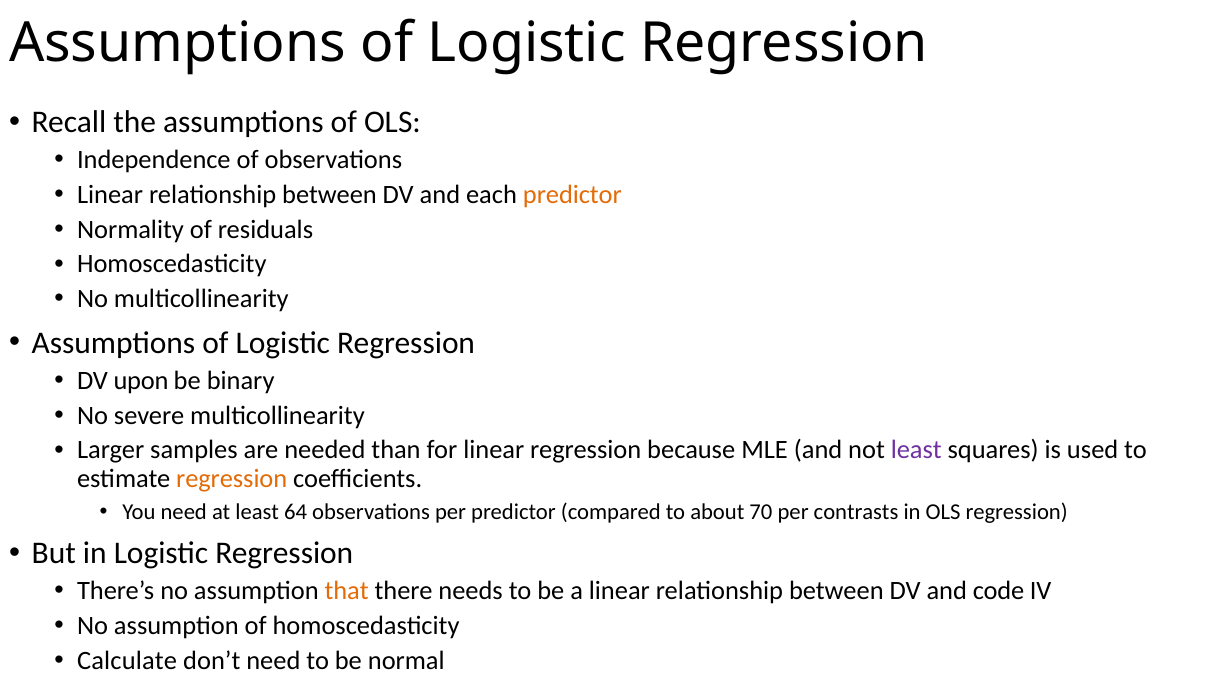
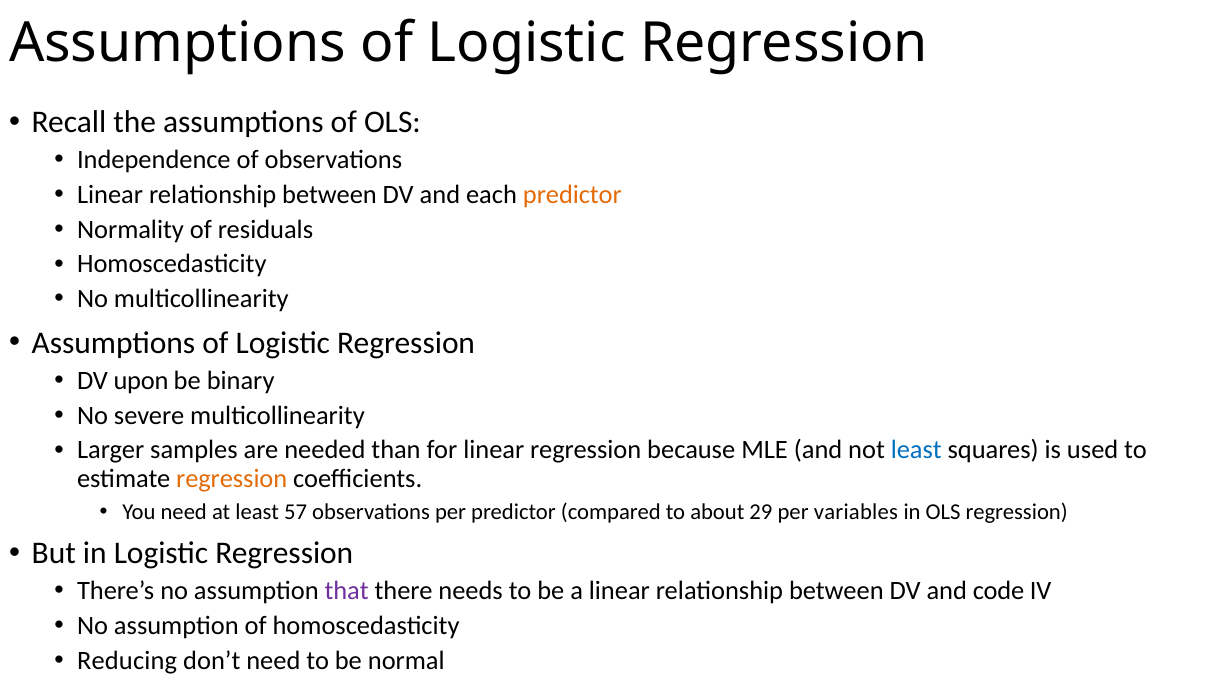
least at (916, 450) colour: purple -> blue
64: 64 -> 57
70: 70 -> 29
contrasts: contrasts -> variables
that colour: orange -> purple
Calculate: Calculate -> Reducing
